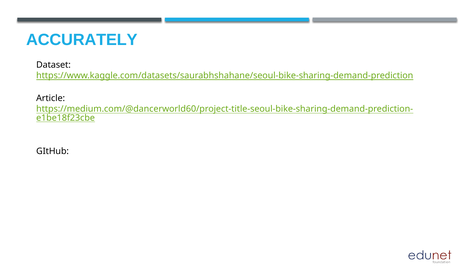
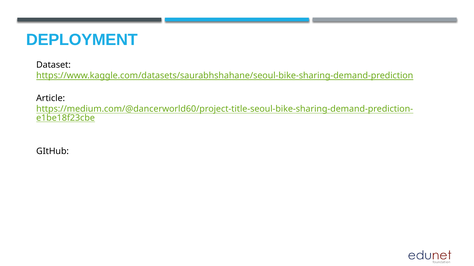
ACCURATELY: ACCURATELY -> DEPLOYMENT
